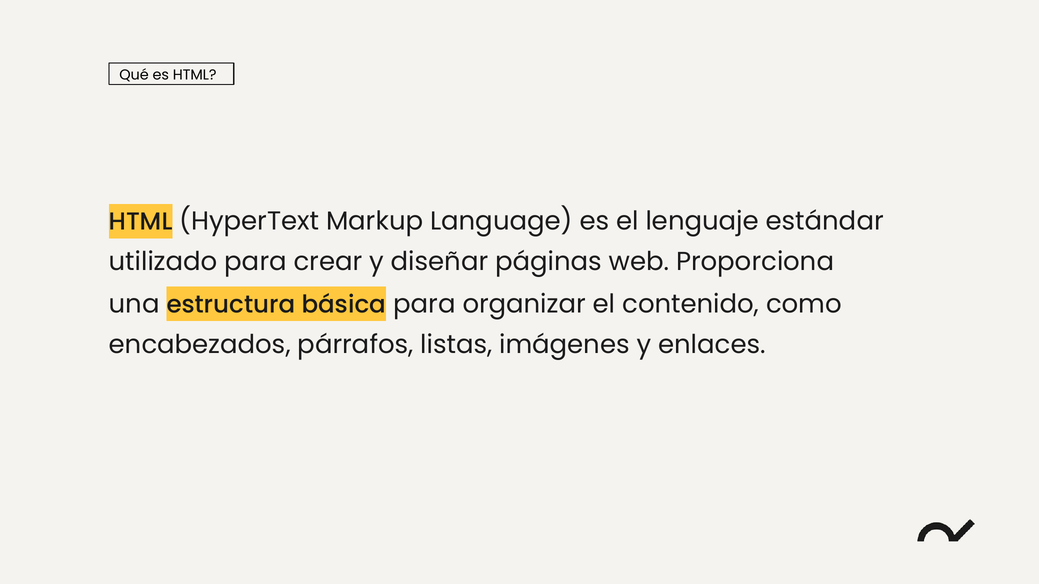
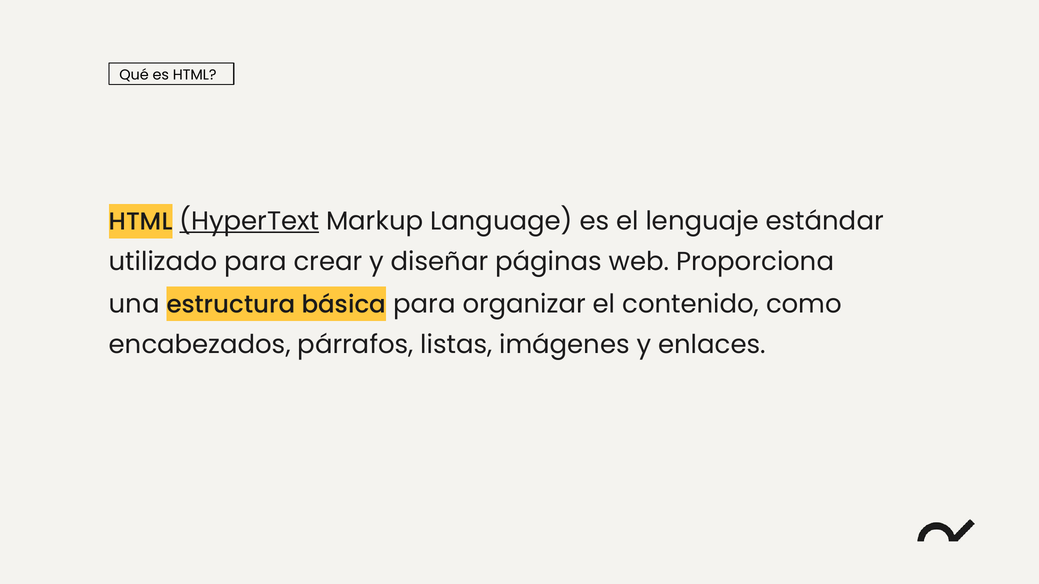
HyperText underline: none -> present
